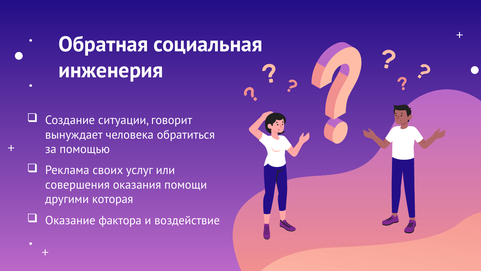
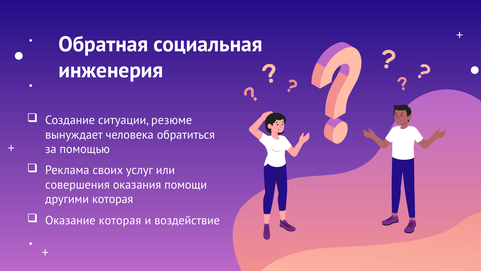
говорит: говорит -> резюме
Оказание фактора: фактора -> которая
